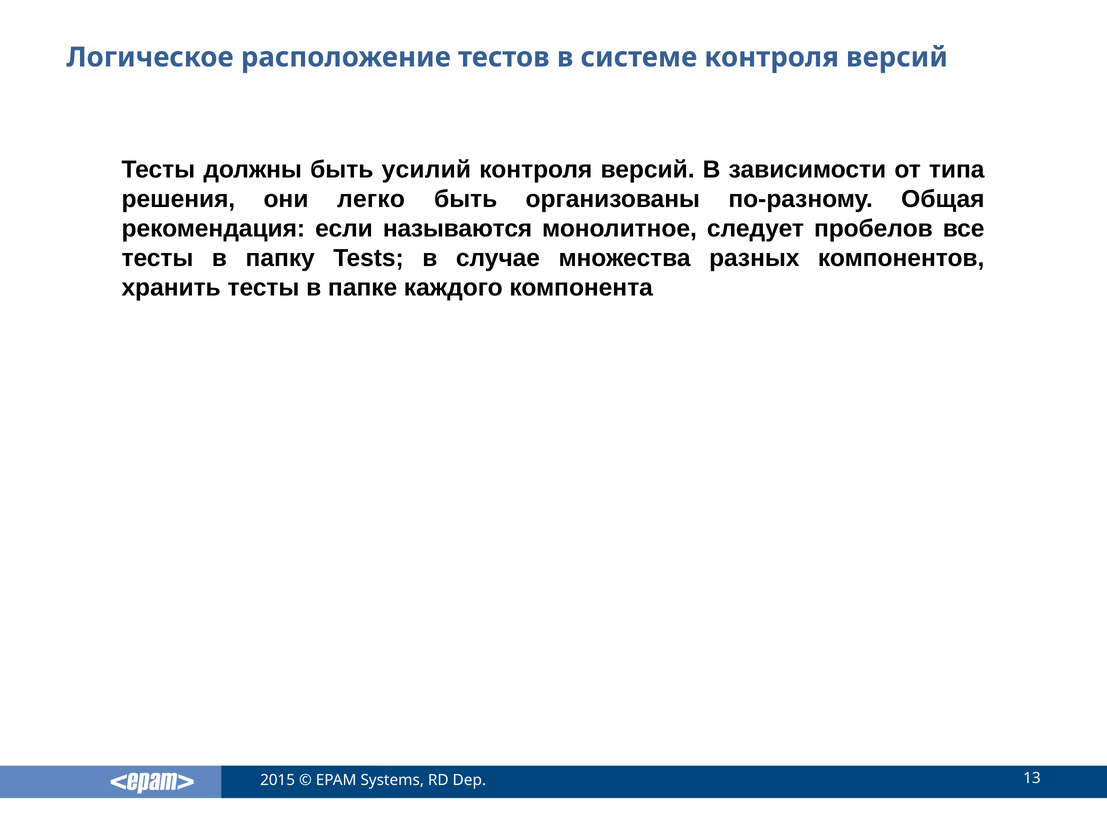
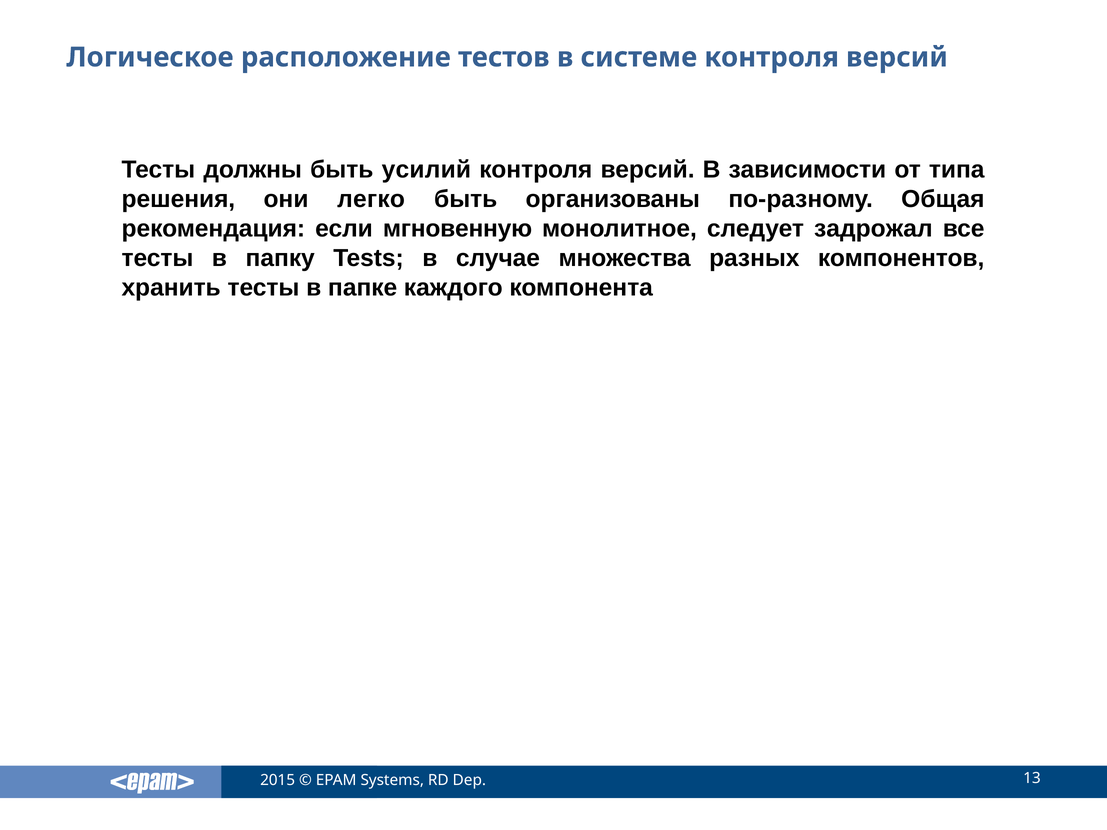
называются: называются -> мгновенную
пробелов: пробелов -> задрожал
